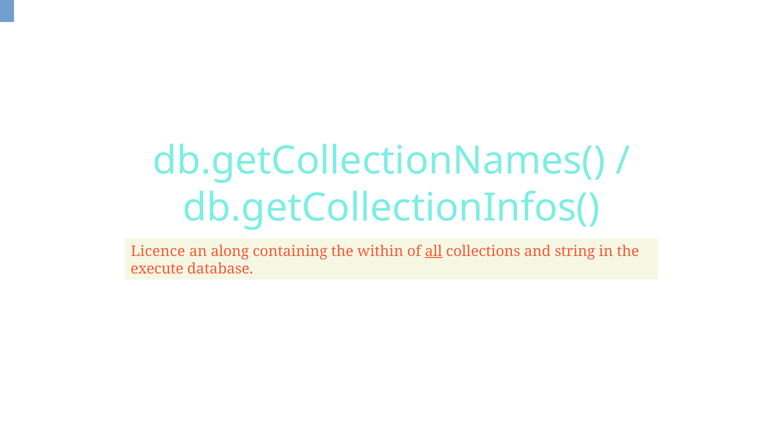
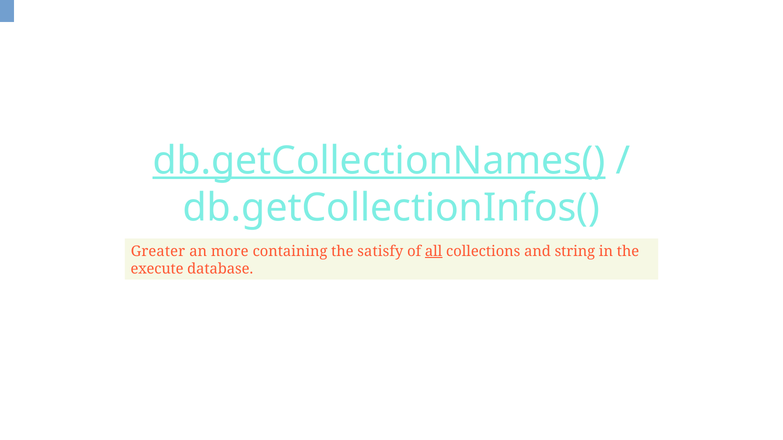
db.getCollectionNames( underline: none -> present
Licence: Licence -> Greater
along: along -> more
within: within -> satisfy
